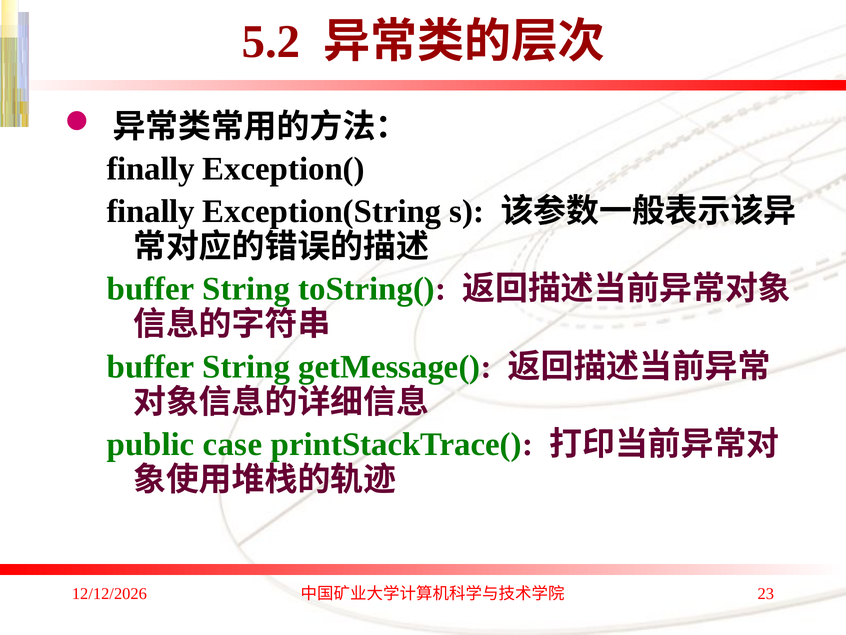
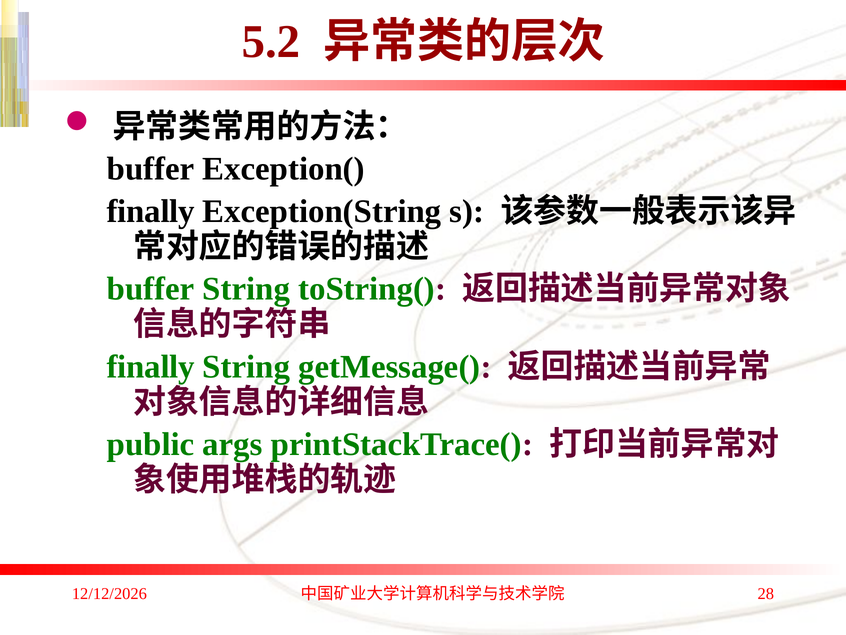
finally at (151, 169): finally -> buffer
buffer at (151, 366): buffer -> finally
case: case -> args
23: 23 -> 28
